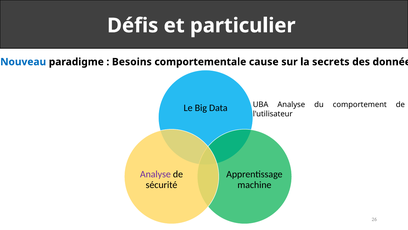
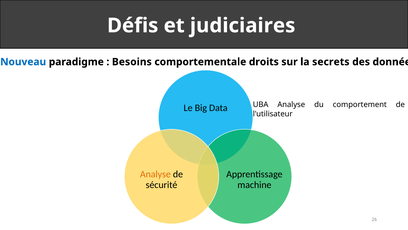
particulier: particulier -> judiciaires
cause: cause -> droits
Analyse at (155, 174) colour: purple -> orange
